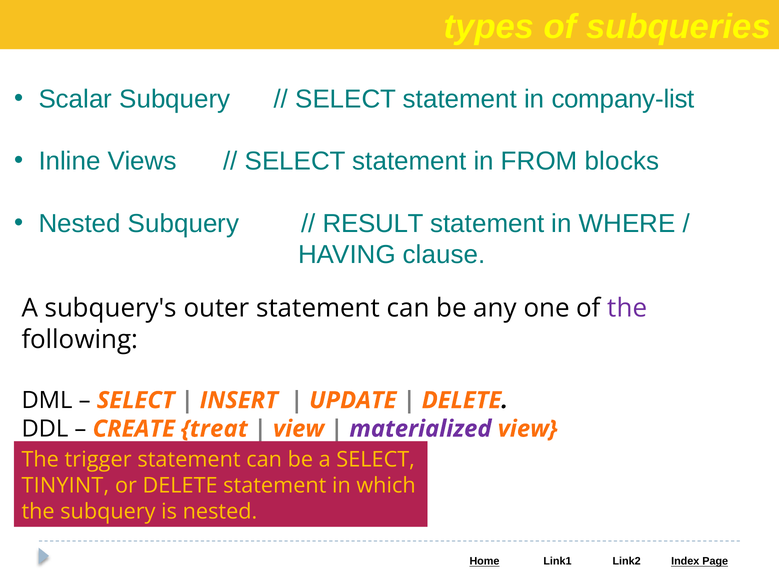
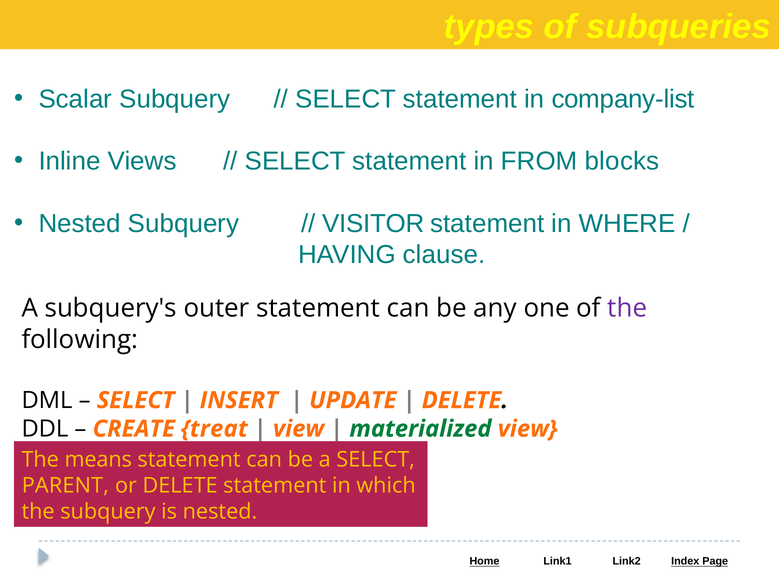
RESULT: RESULT -> VISITOR
materialized colour: purple -> green
trigger: trigger -> means
TINYINT: TINYINT -> PARENT
